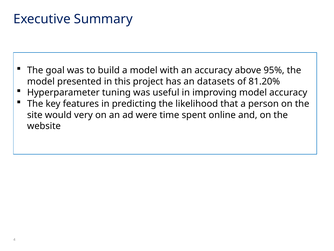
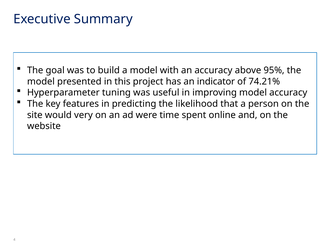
datasets: datasets -> indicator
81.20%: 81.20% -> 74.21%
